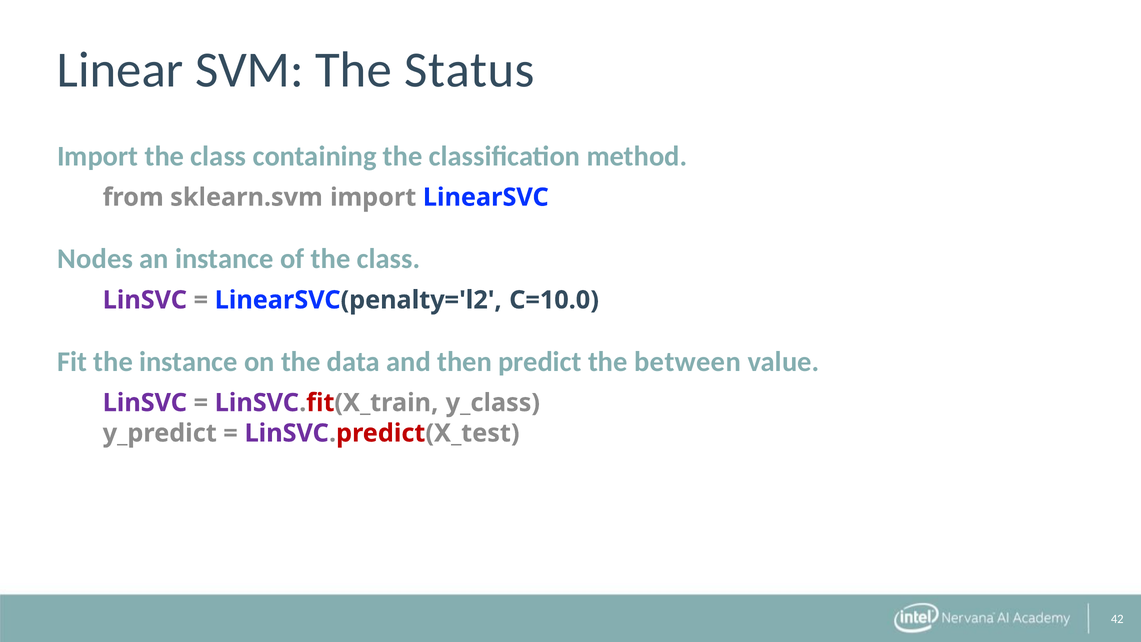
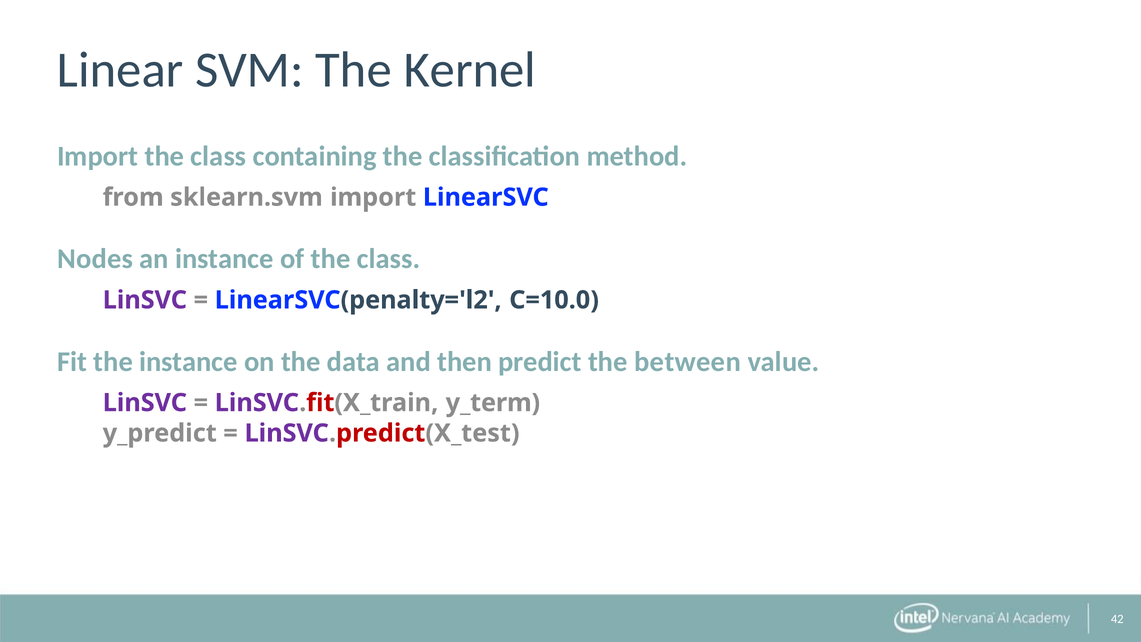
Status: Status -> Kernel
y_class: y_class -> y_term
